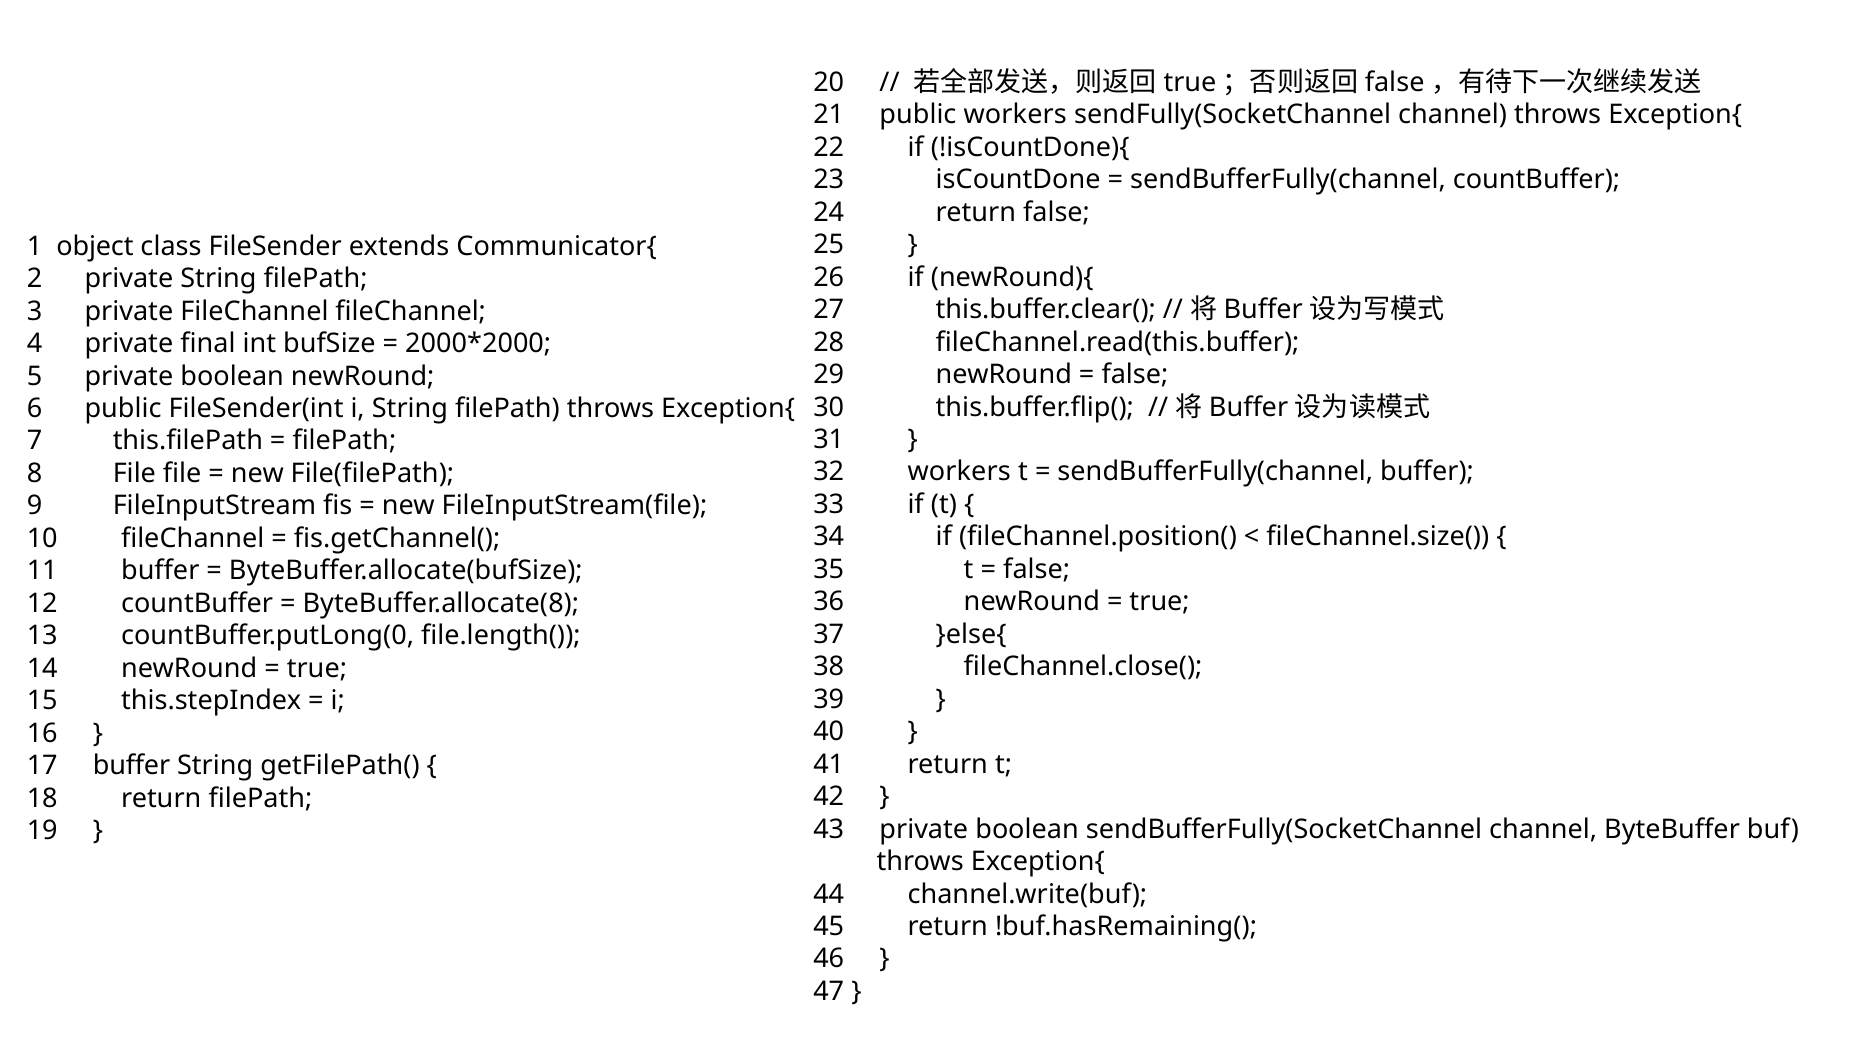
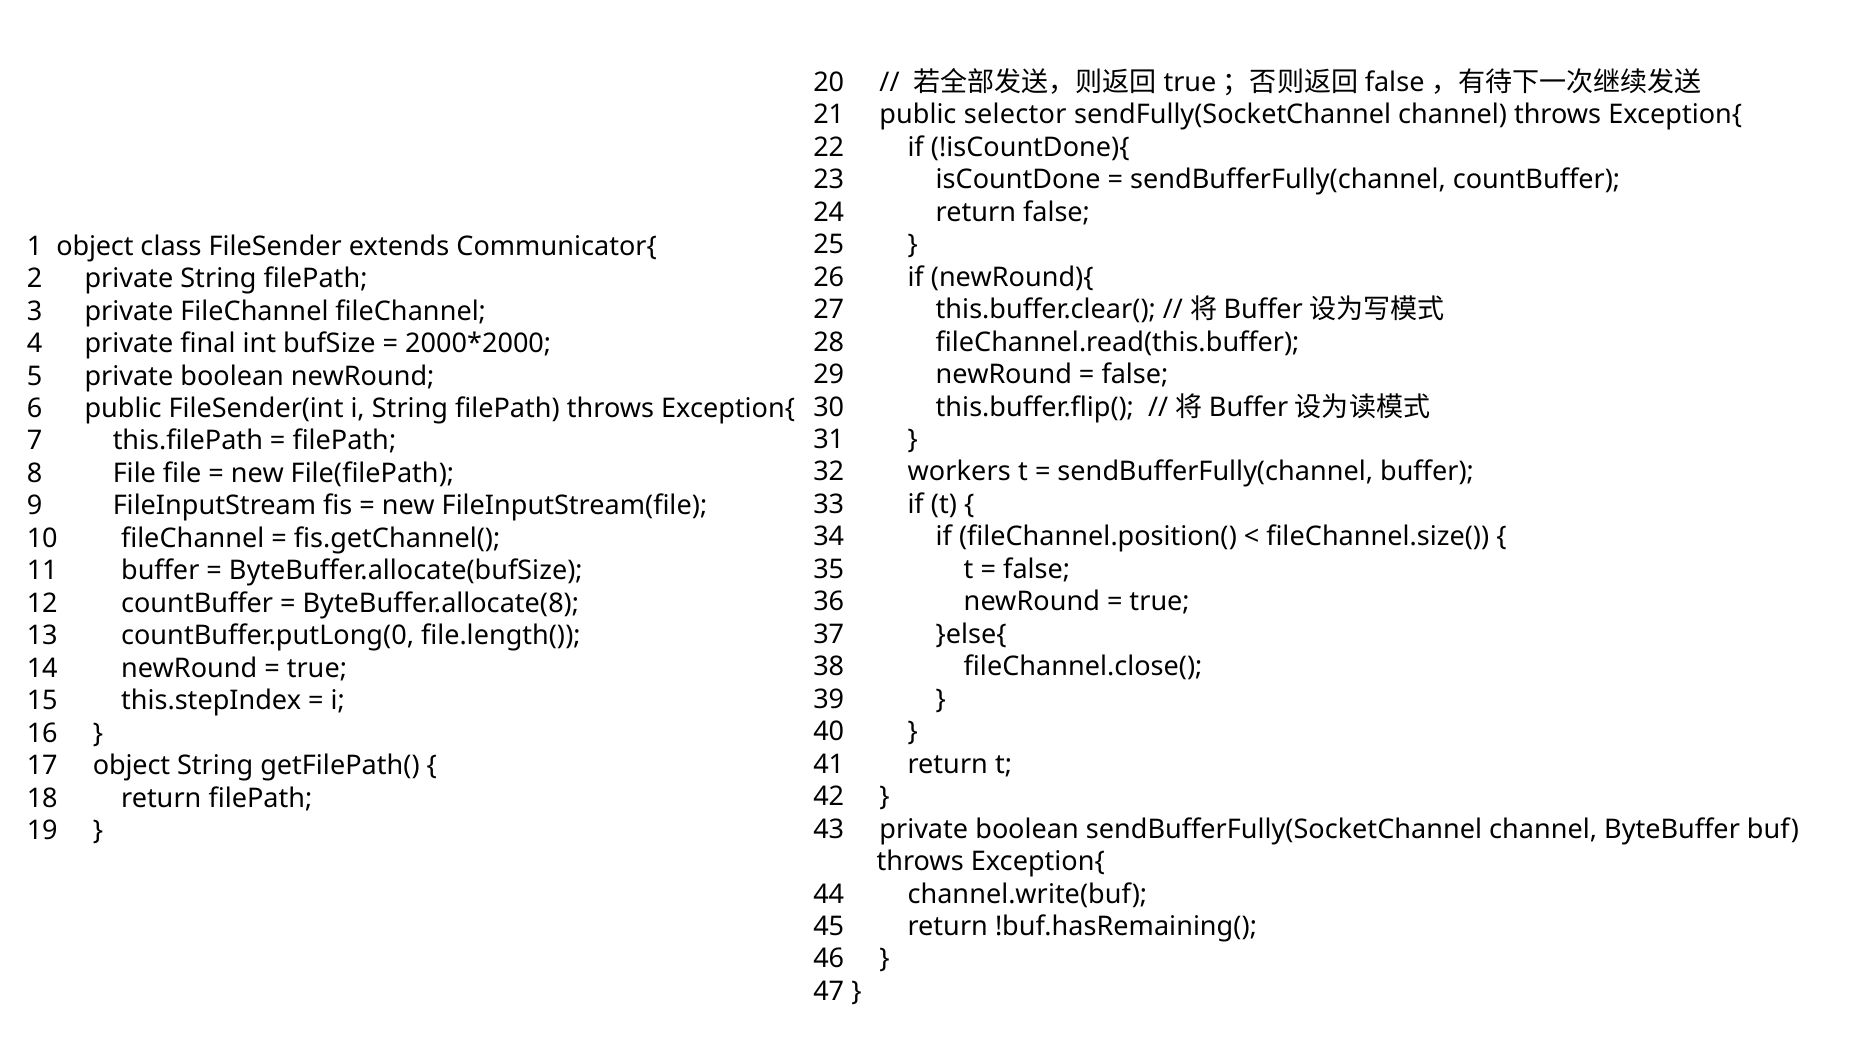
public workers: workers -> selector
17 buffer: buffer -> object
